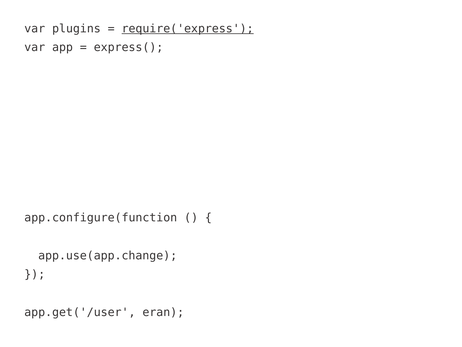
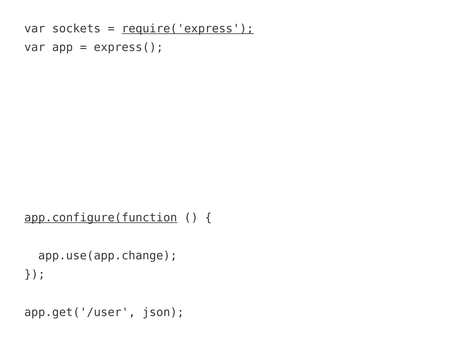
plugins: plugins -> sockets
app.configure(function underline: none -> present
eran: eran -> json
